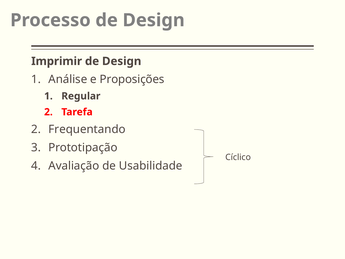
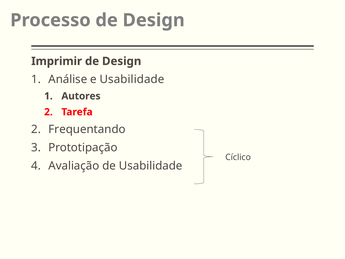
e Proposições: Proposições -> Usabilidade
Regular: Regular -> Autores
